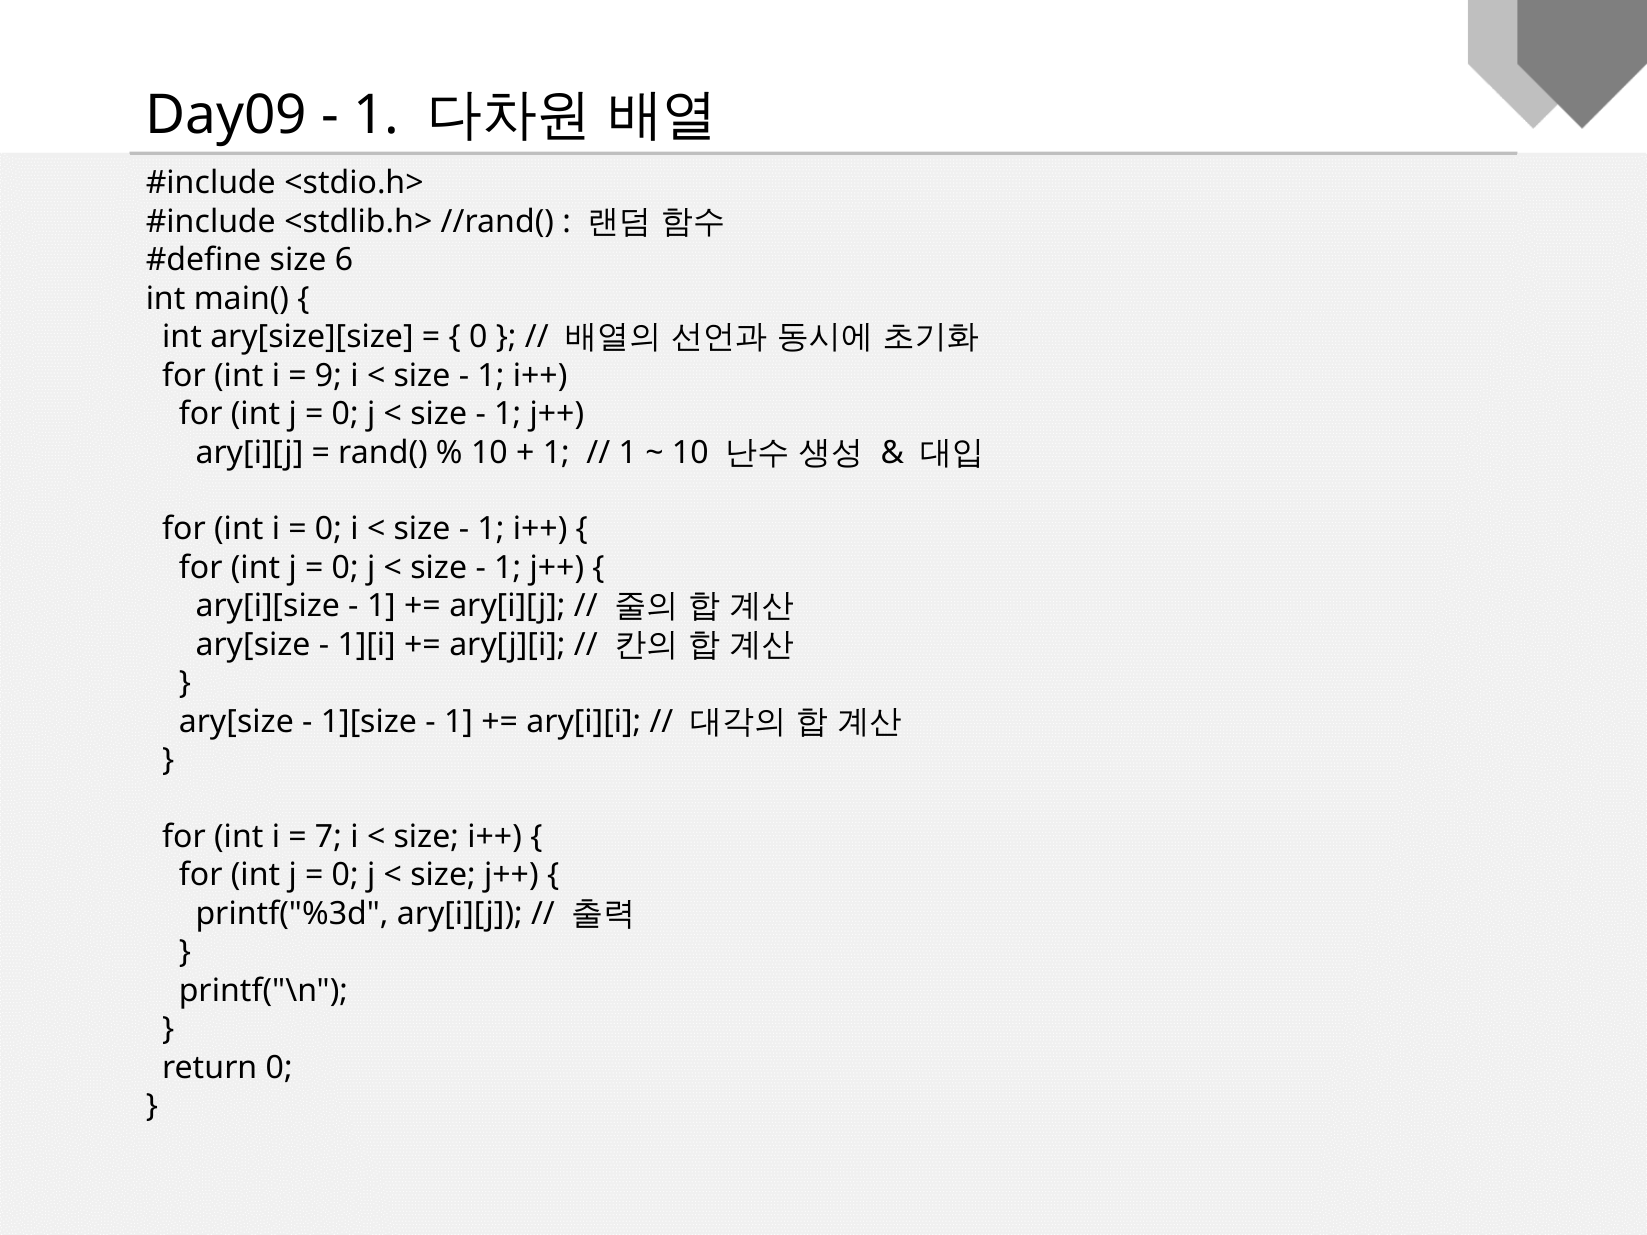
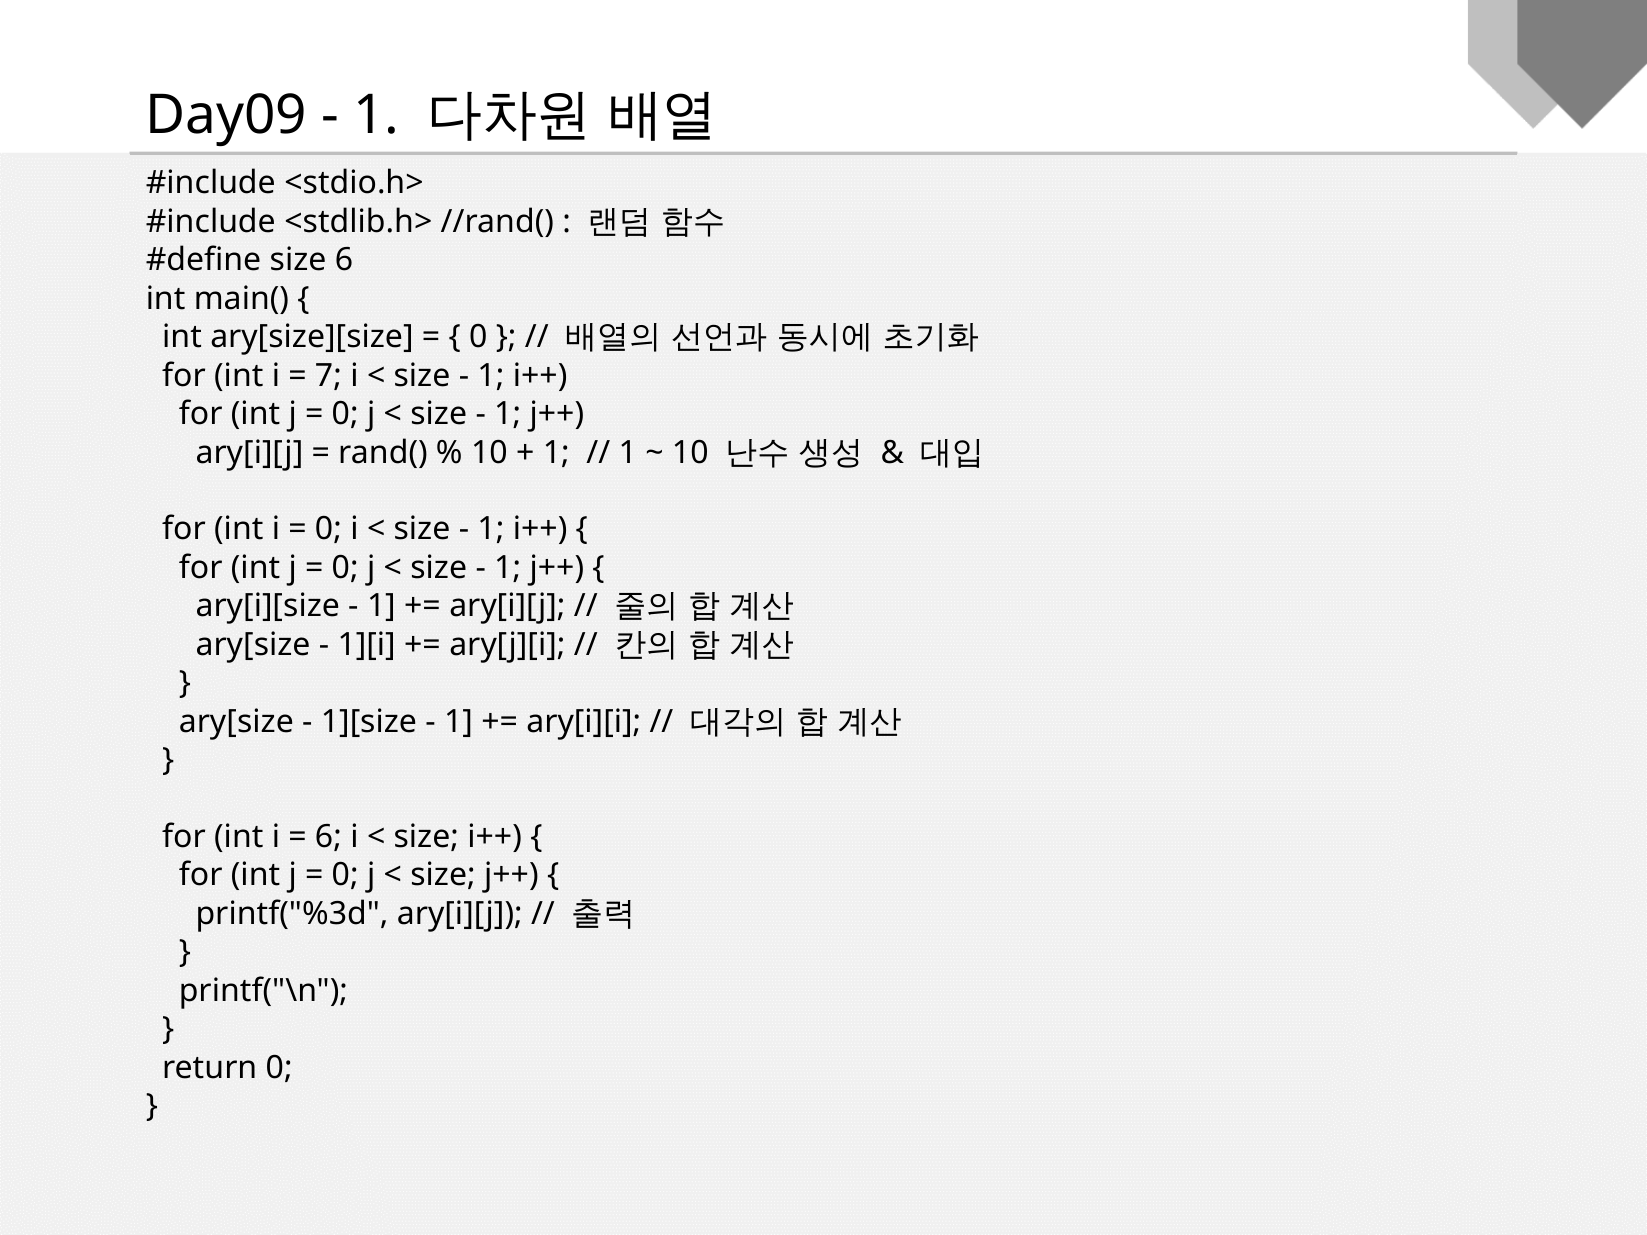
9: 9 -> 7
7 at (328, 837): 7 -> 6
